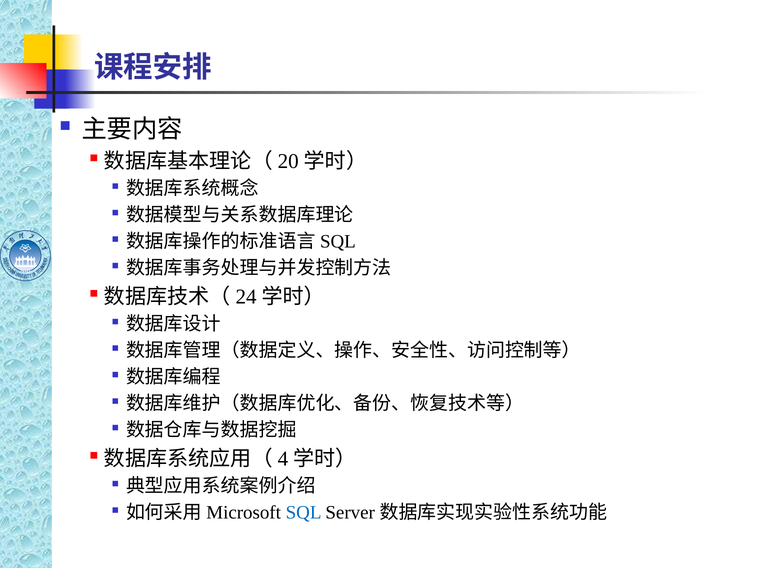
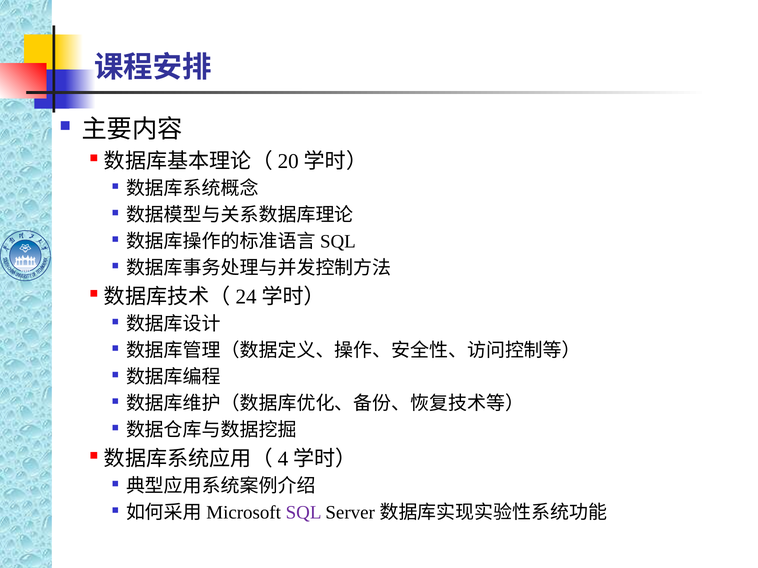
SQL colour: blue -> purple
